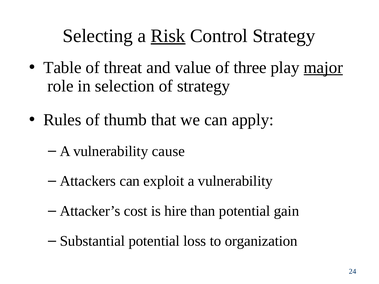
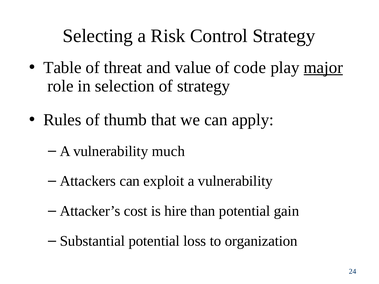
Risk underline: present -> none
three: three -> code
cause: cause -> much
